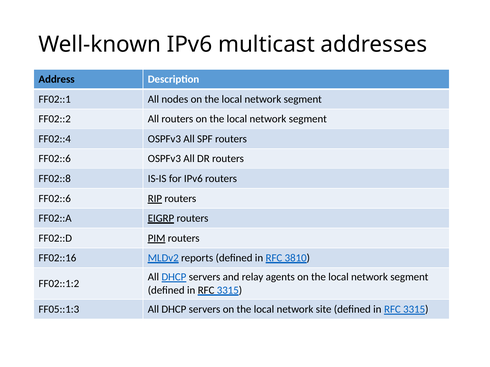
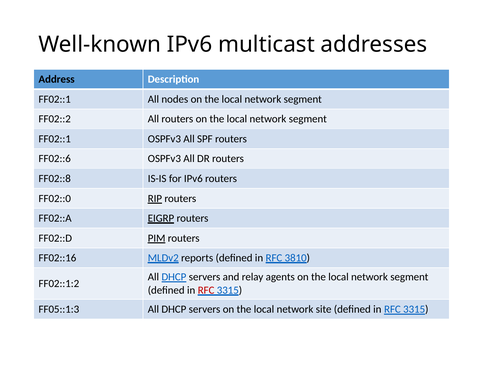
FF02::4 at (55, 139): FF02::4 -> FF02::1
FF02::6 at (55, 199): FF02::6 -> FF02::0
RFC at (206, 291) colour: black -> red
